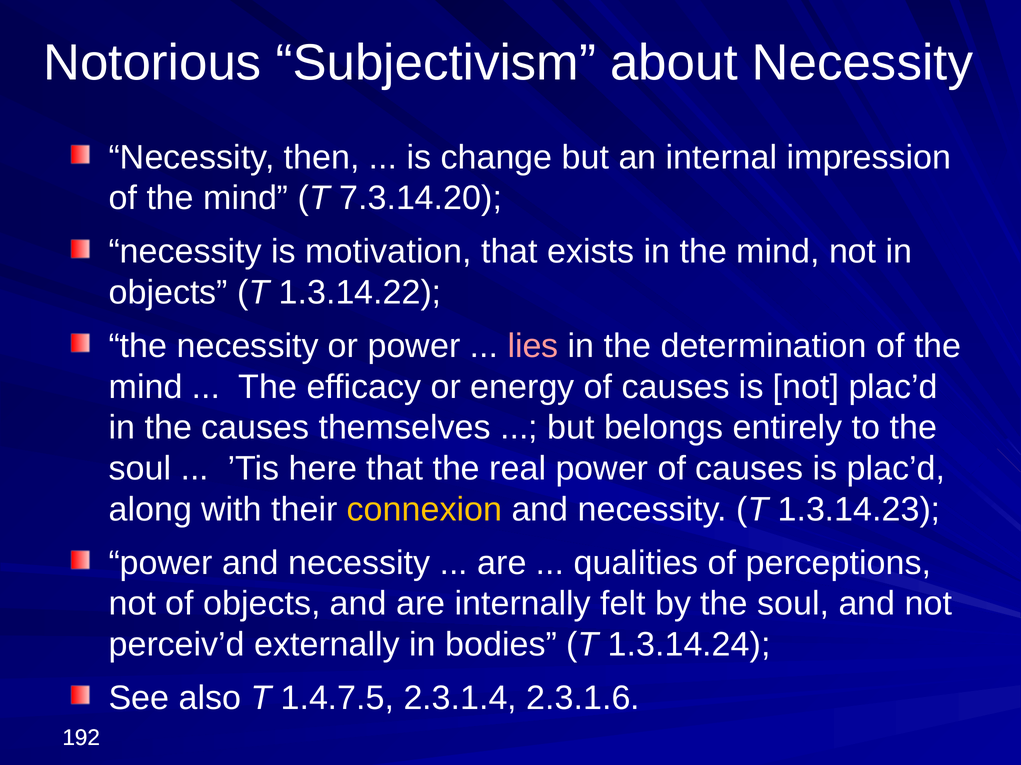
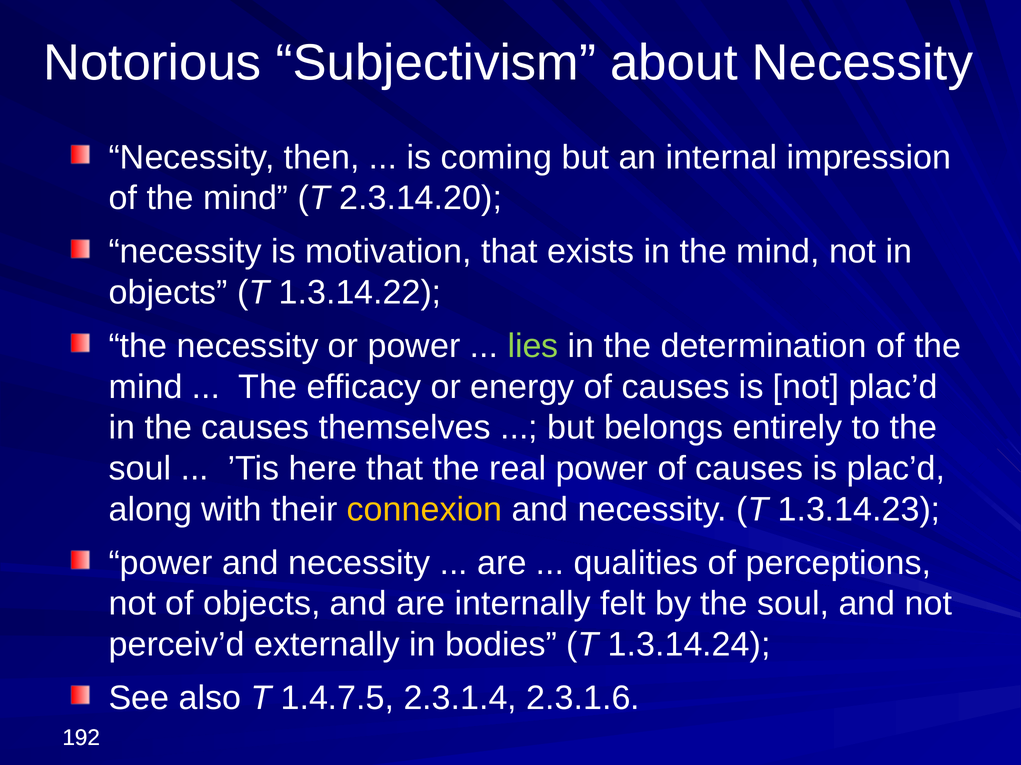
change: change -> coming
7.3.14.20: 7.3.14.20 -> 2.3.14.20
lies colour: pink -> light green
